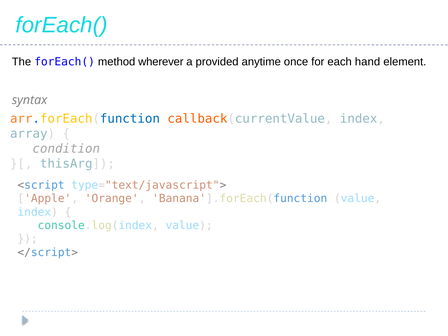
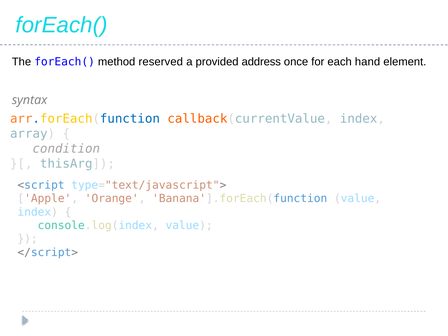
wherever: wherever -> reserved
anytime: anytime -> address
